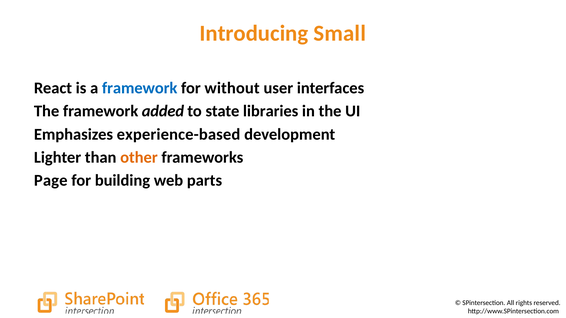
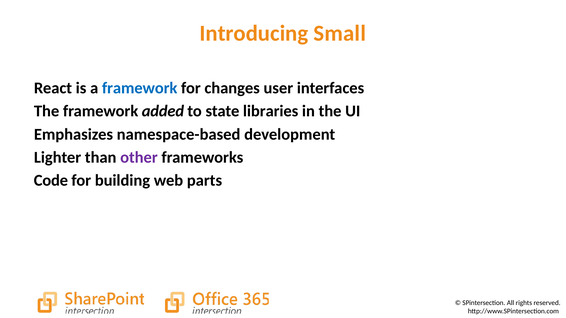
without: without -> changes
experience-based: experience-based -> namespace-based
other colour: orange -> purple
Page: Page -> Code
